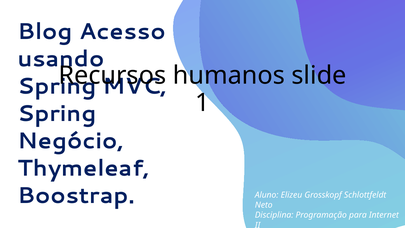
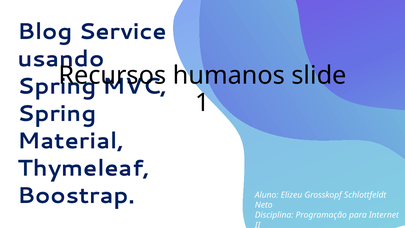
Acesso: Acesso -> Service
Negócio: Negócio -> Material
